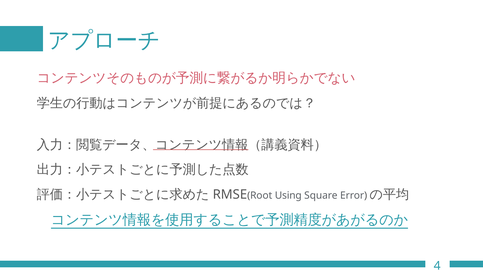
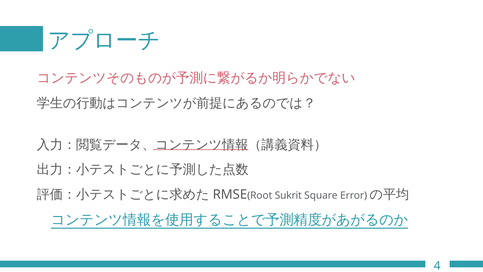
Using: Using -> Sukrit
